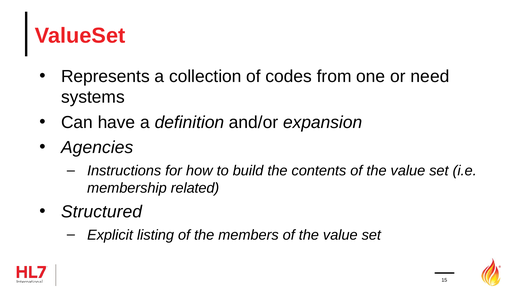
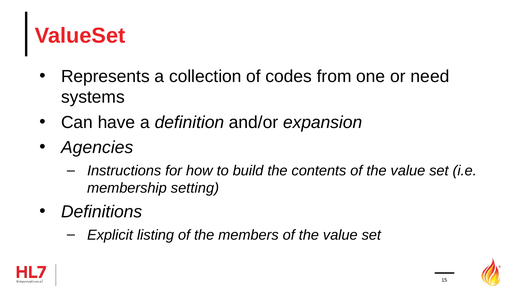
related: related -> setting
Structured: Structured -> Definitions
